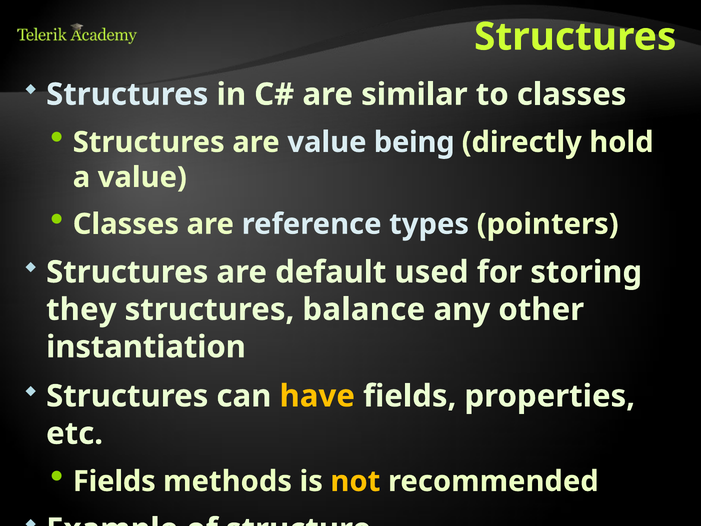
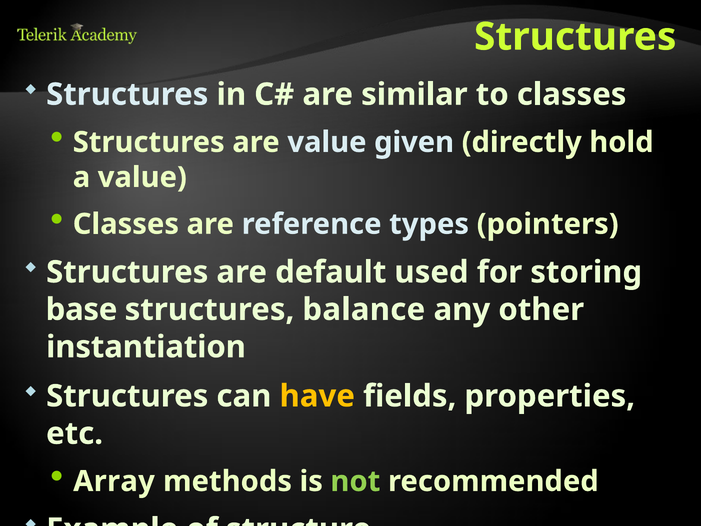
being: being -> given
they: they -> base
Fields at (114, 481): Fields -> Array
not colour: yellow -> light green
